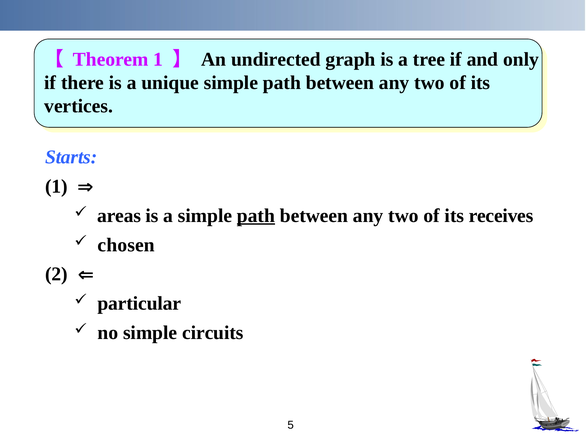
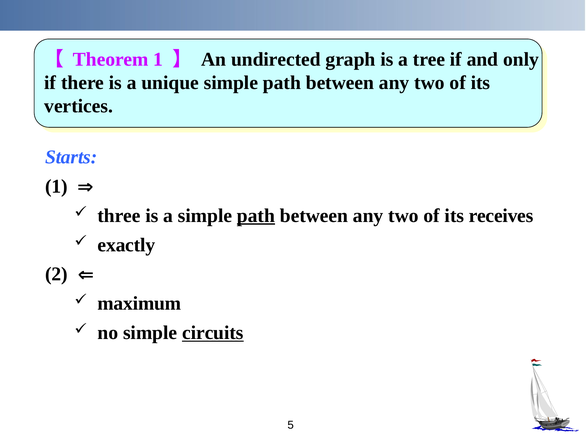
areas: areas -> three
chosen: chosen -> exactly
particular: particular -> maximum
circuits underline: none -> present
